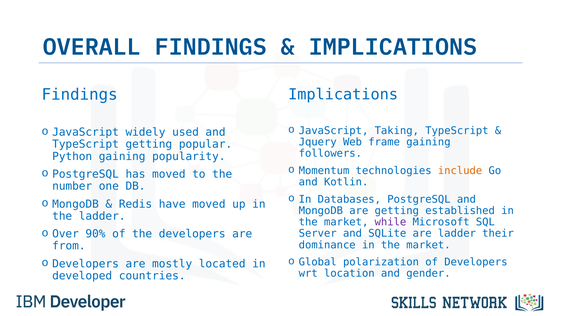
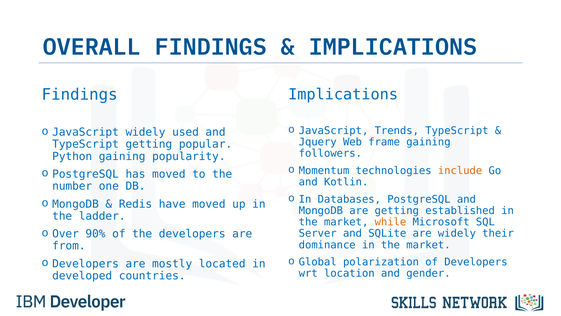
Taking: Taking -> Trends
while colour: purple -> orange
are ladder: ladder -> widely
